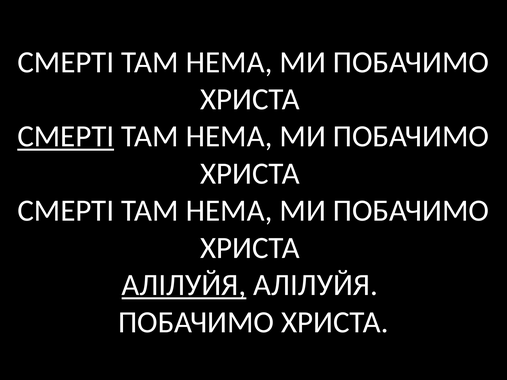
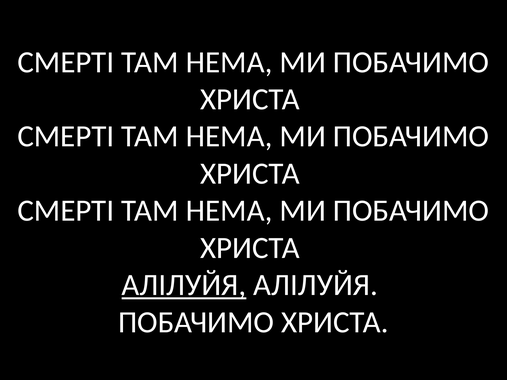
СМЕРТІ at (66, 137) underline: present -> none
